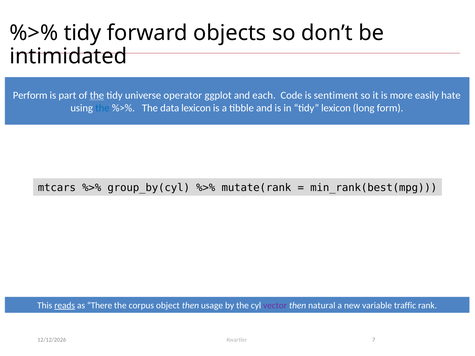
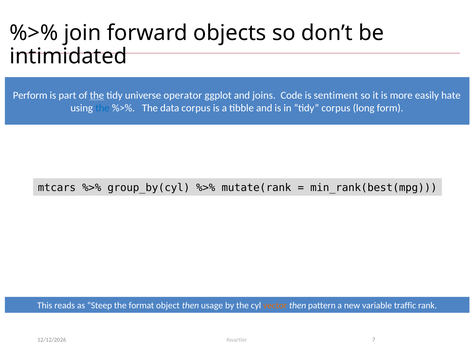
tidy at (83, 33): tidy -> join
each: each -> joins
data lexicon: lexicon -> corpus
tidy lexicon: lexicon -> corpus
reads underline: present -> none
There: There -> Steep
corpus: corpus -> format
vector colour: purple -> orange
natural: natural -> pattern
